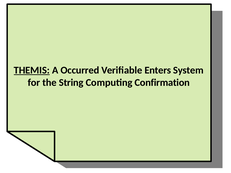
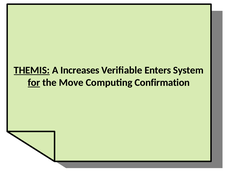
Occurred: Occurred -> Increases
for underline: none -> present
String: String -> Move
